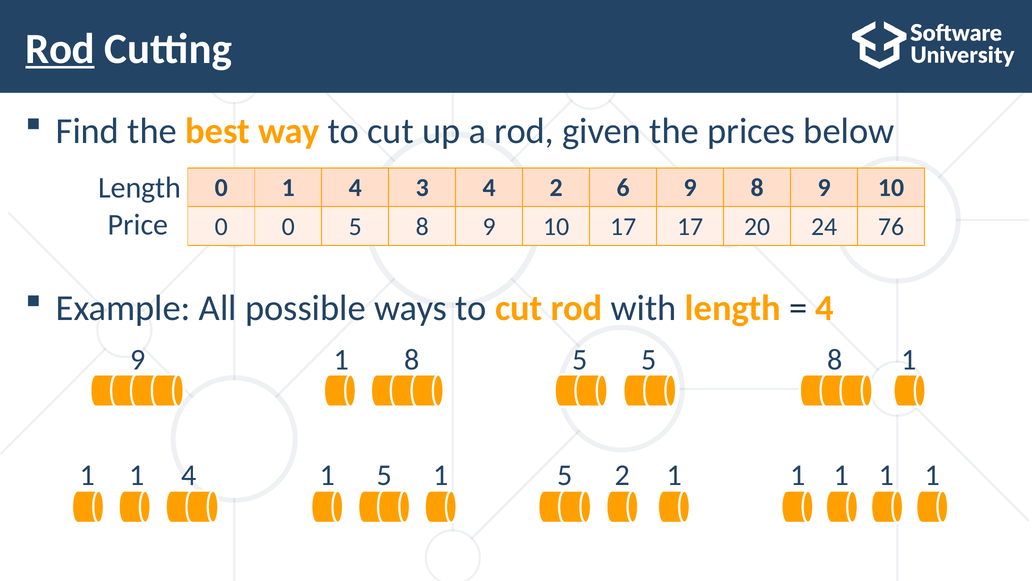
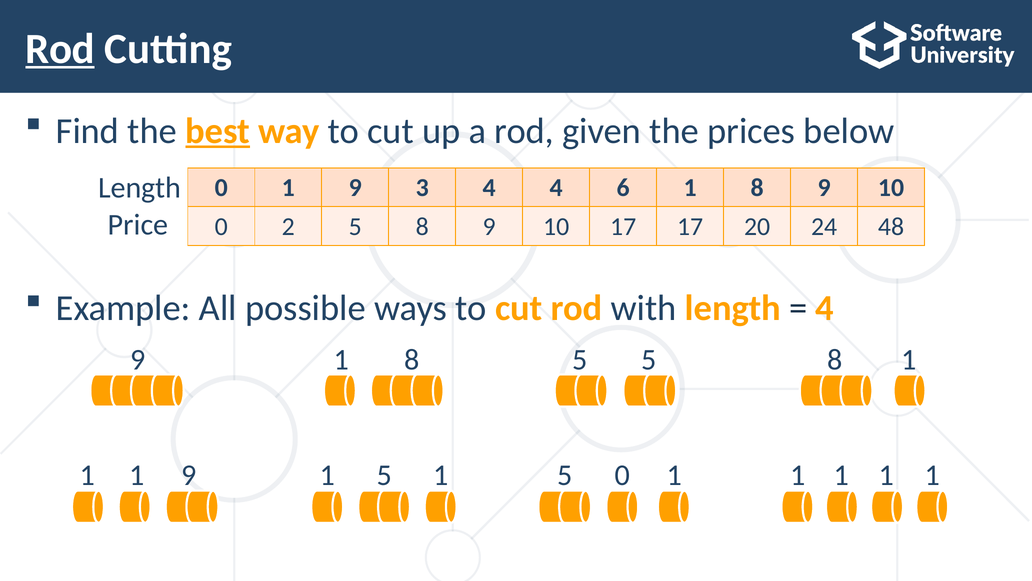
best underline: none -> present
0 1 4: 4 -> 9
4 2: 2 -> 4
6 9: 9 -> 1
0 0: 0 -> 2
76: 76 -> 48
1 1 4: 4 -> 9
2 at (623, 475): 2 -> 0
